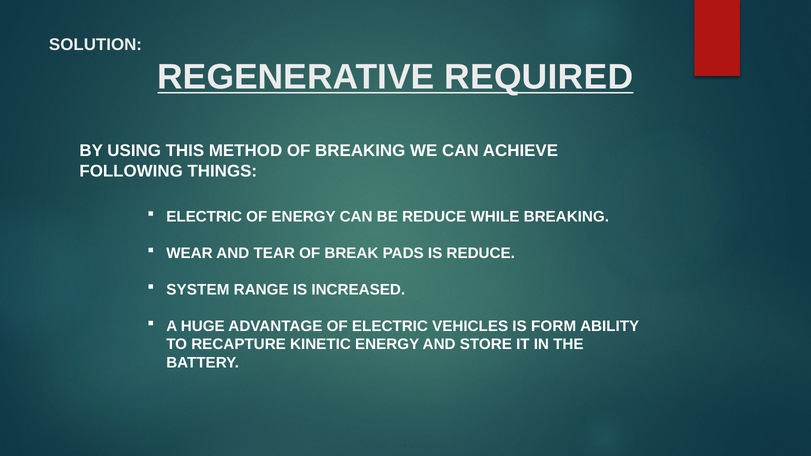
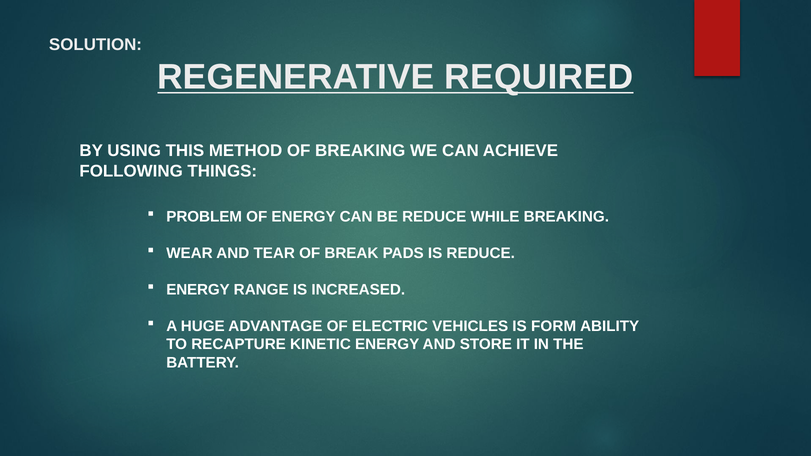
ELECTRIC at (204, 217): ELECTRIC -> PROBLEM
SYSTEM at (198, 290): SYSTEM -> ENERGY
